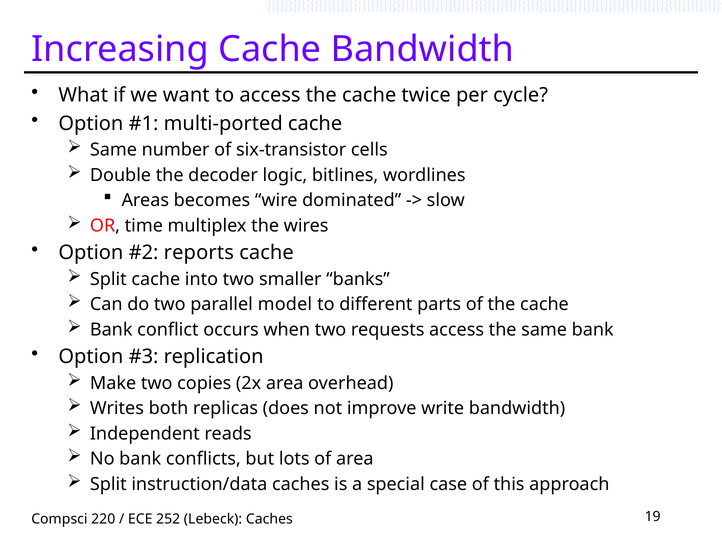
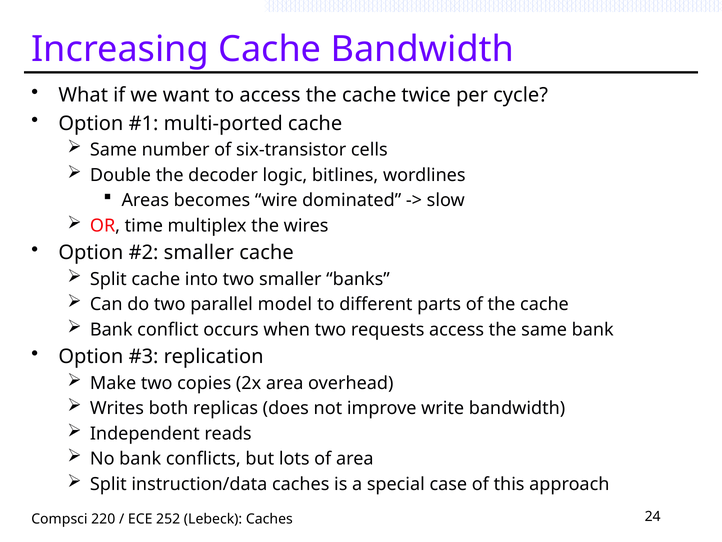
reports at (199, 253): reports -> smaller
19: 19 -> 24
